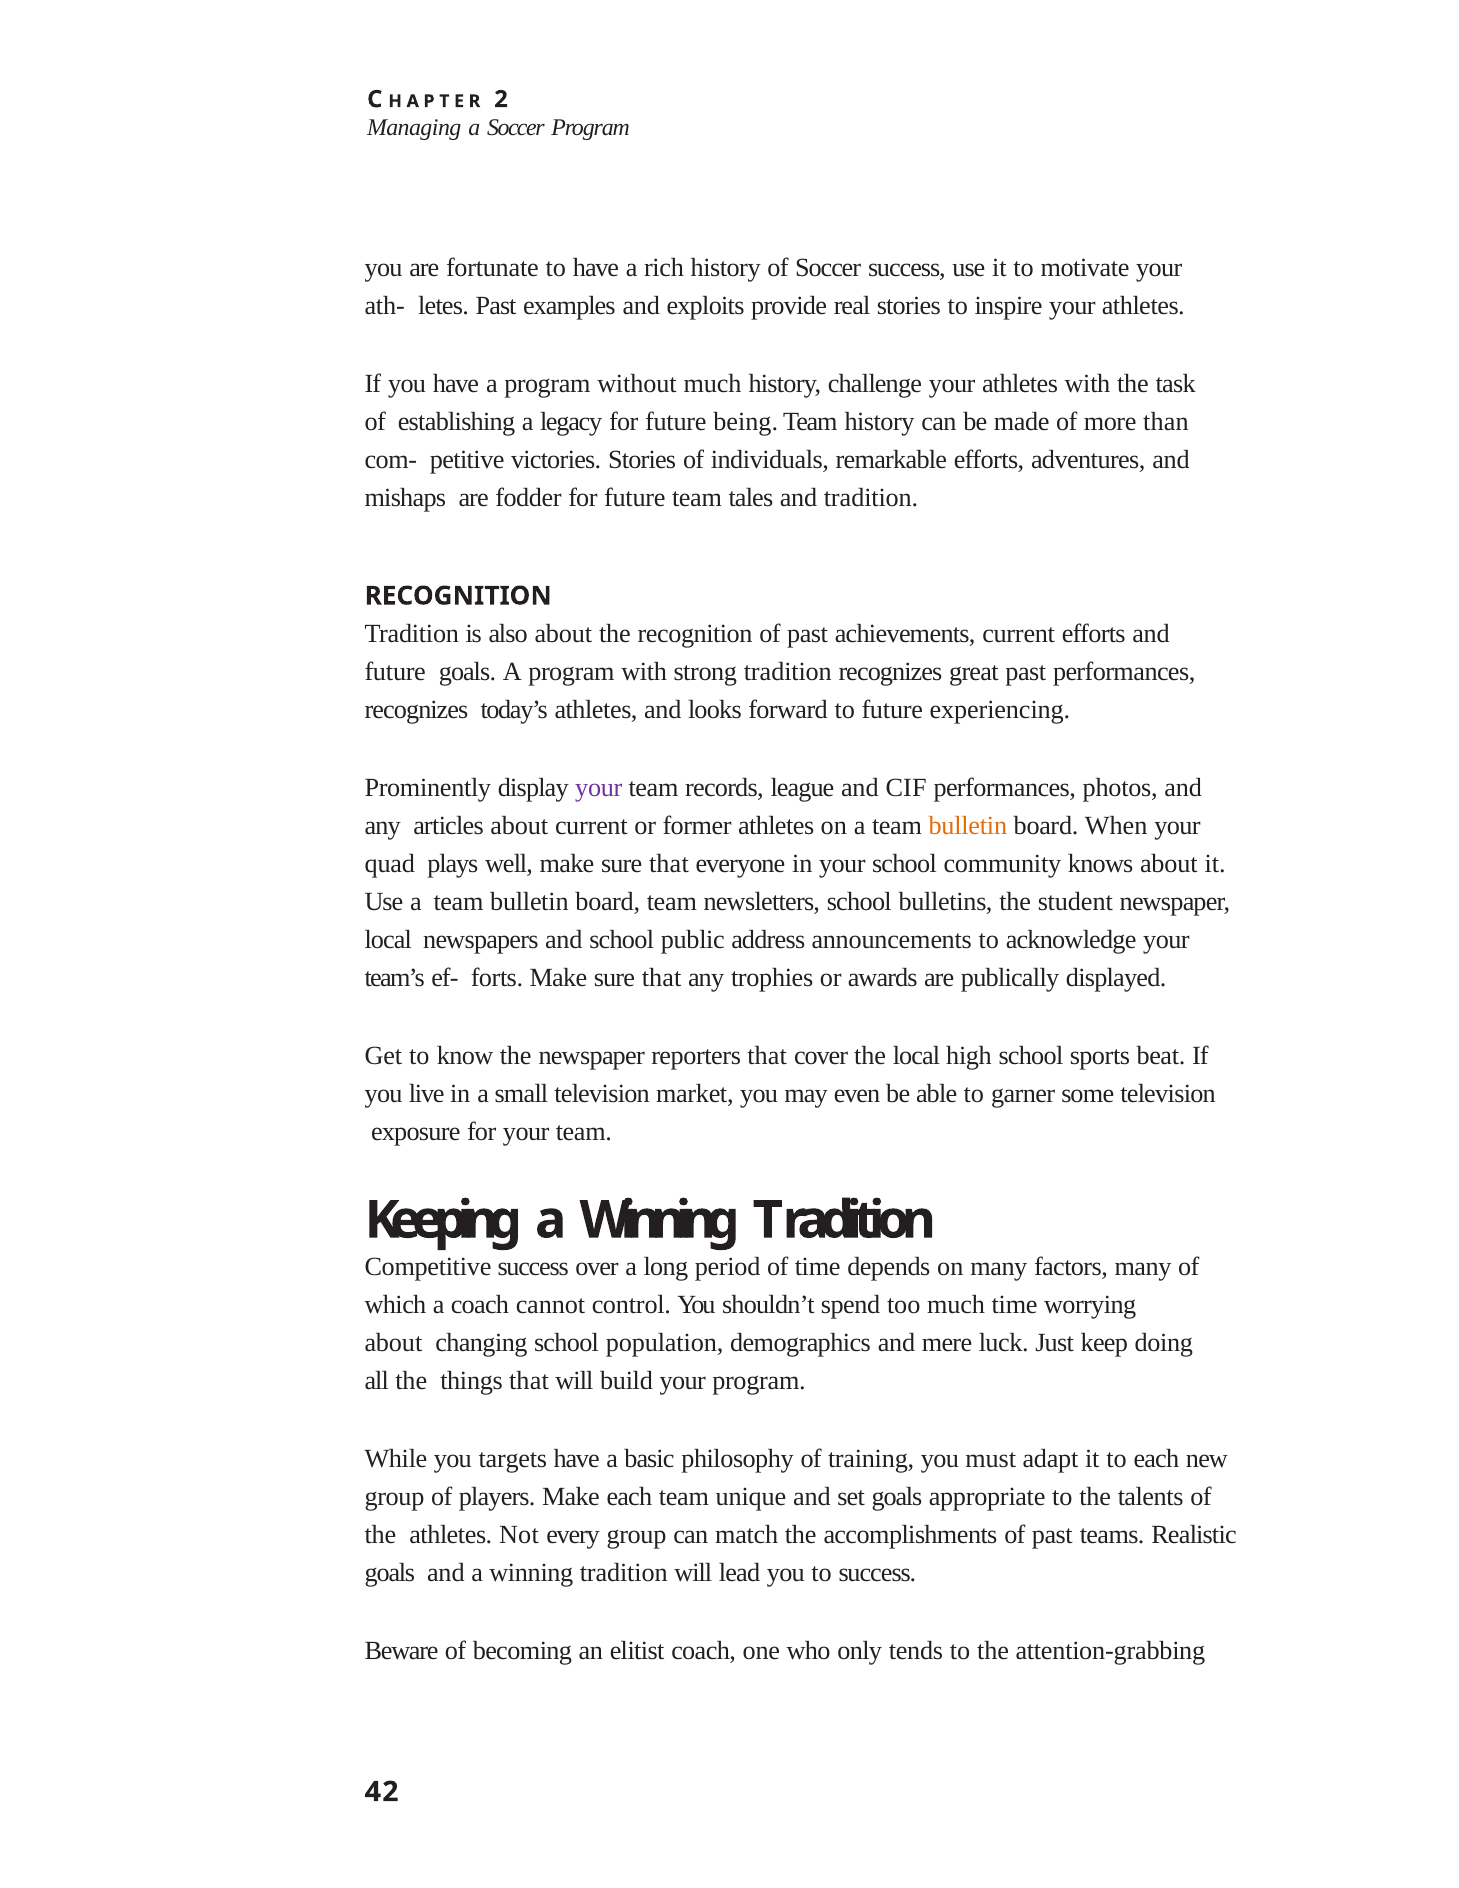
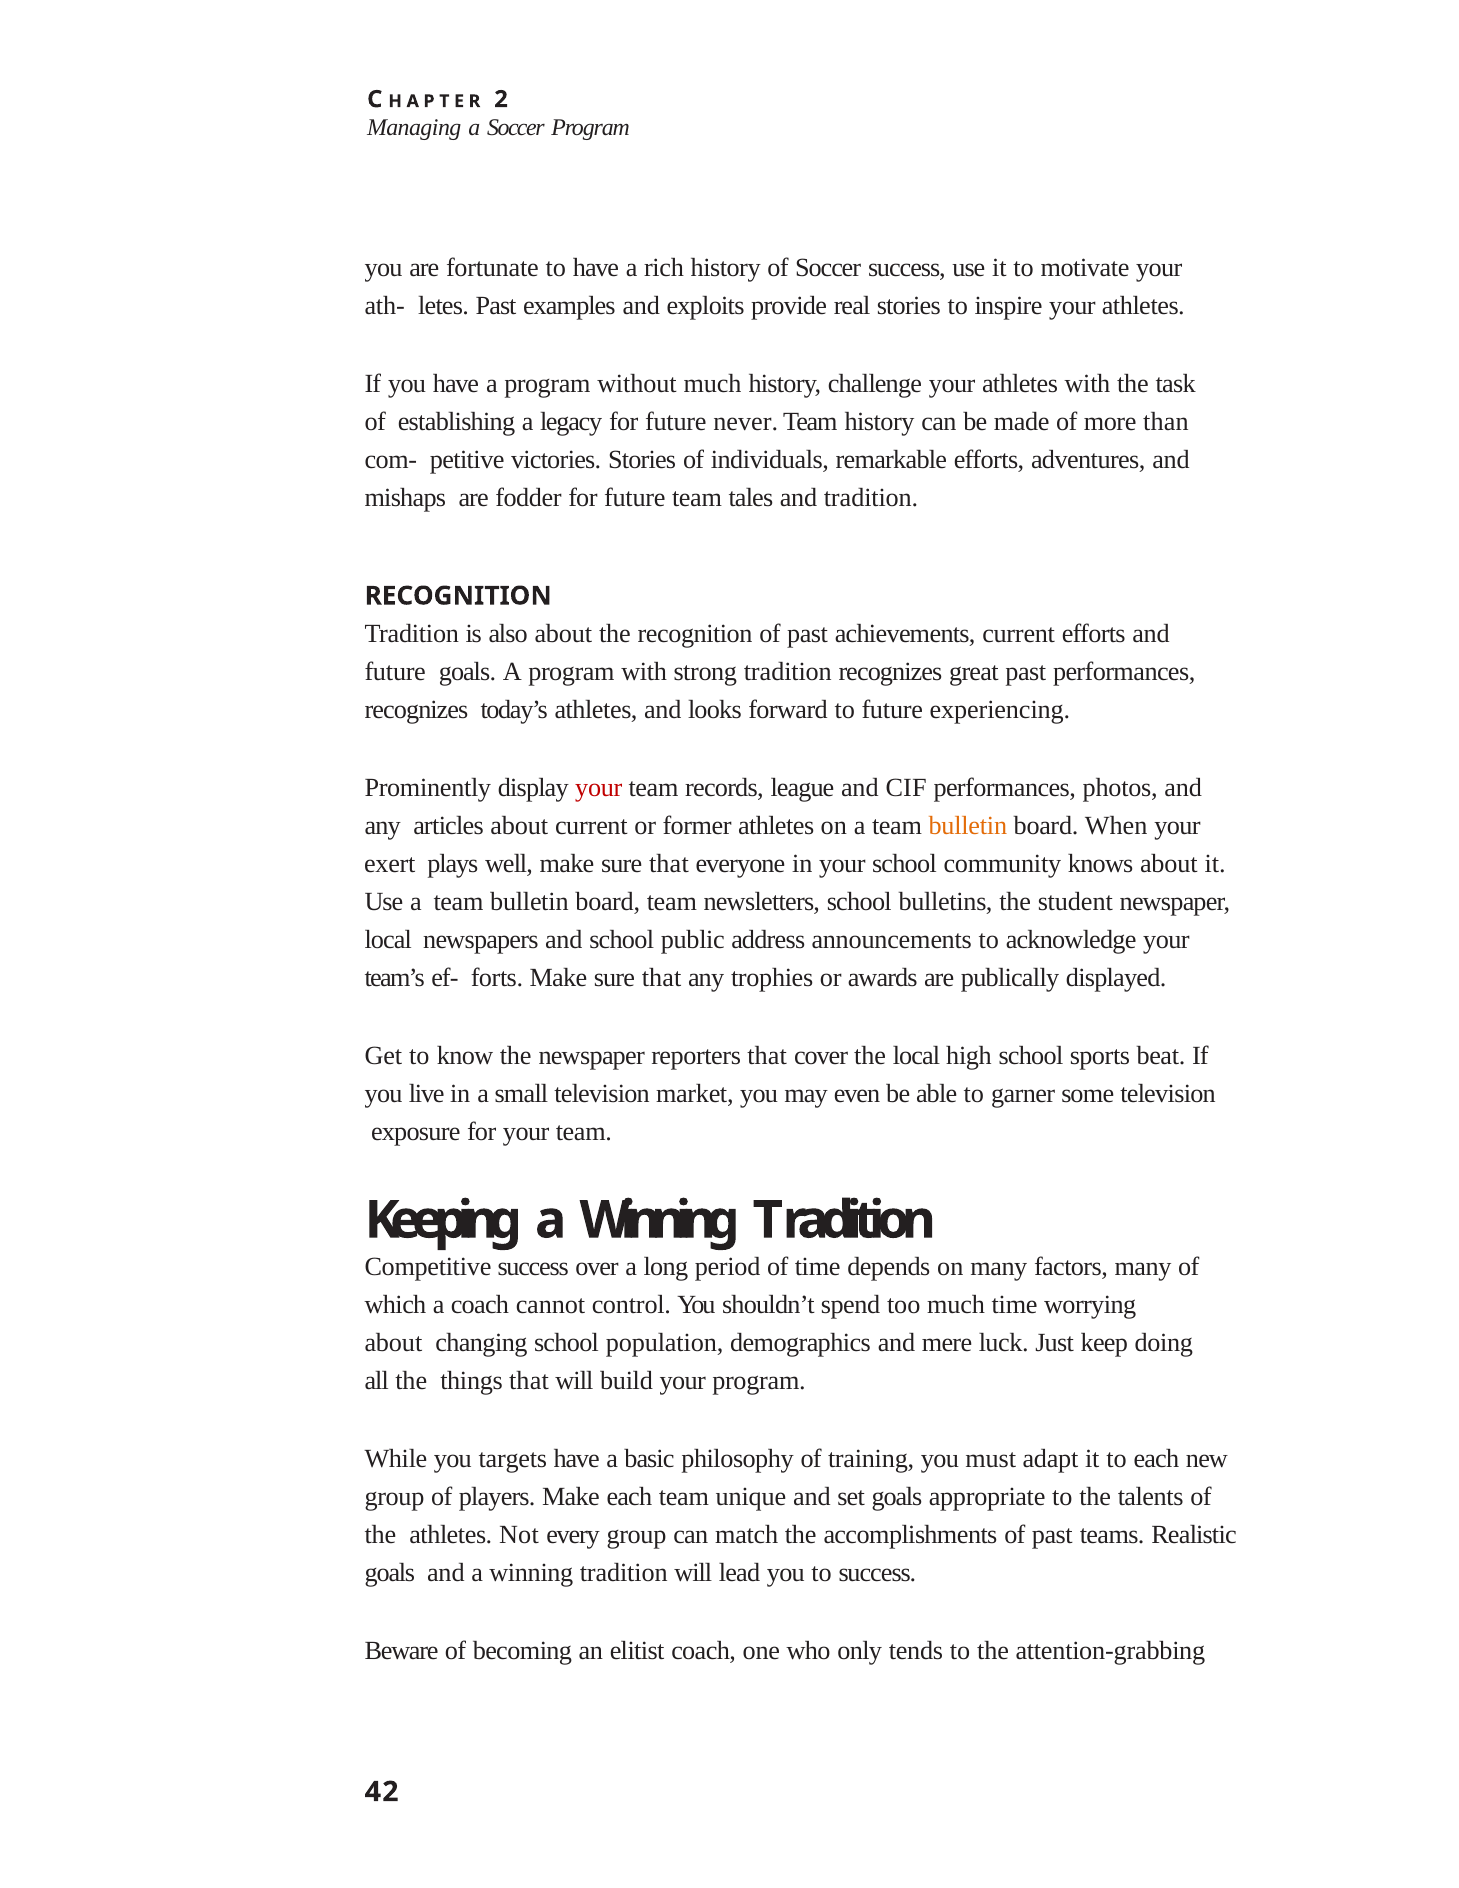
being: being -> never
your at (599, 788) colour: purple -> red
quad: quad -> exert
